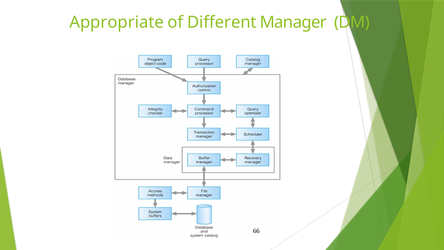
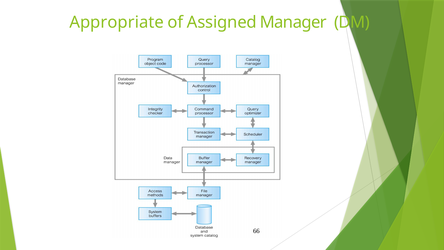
Different: Different -> Assigned
